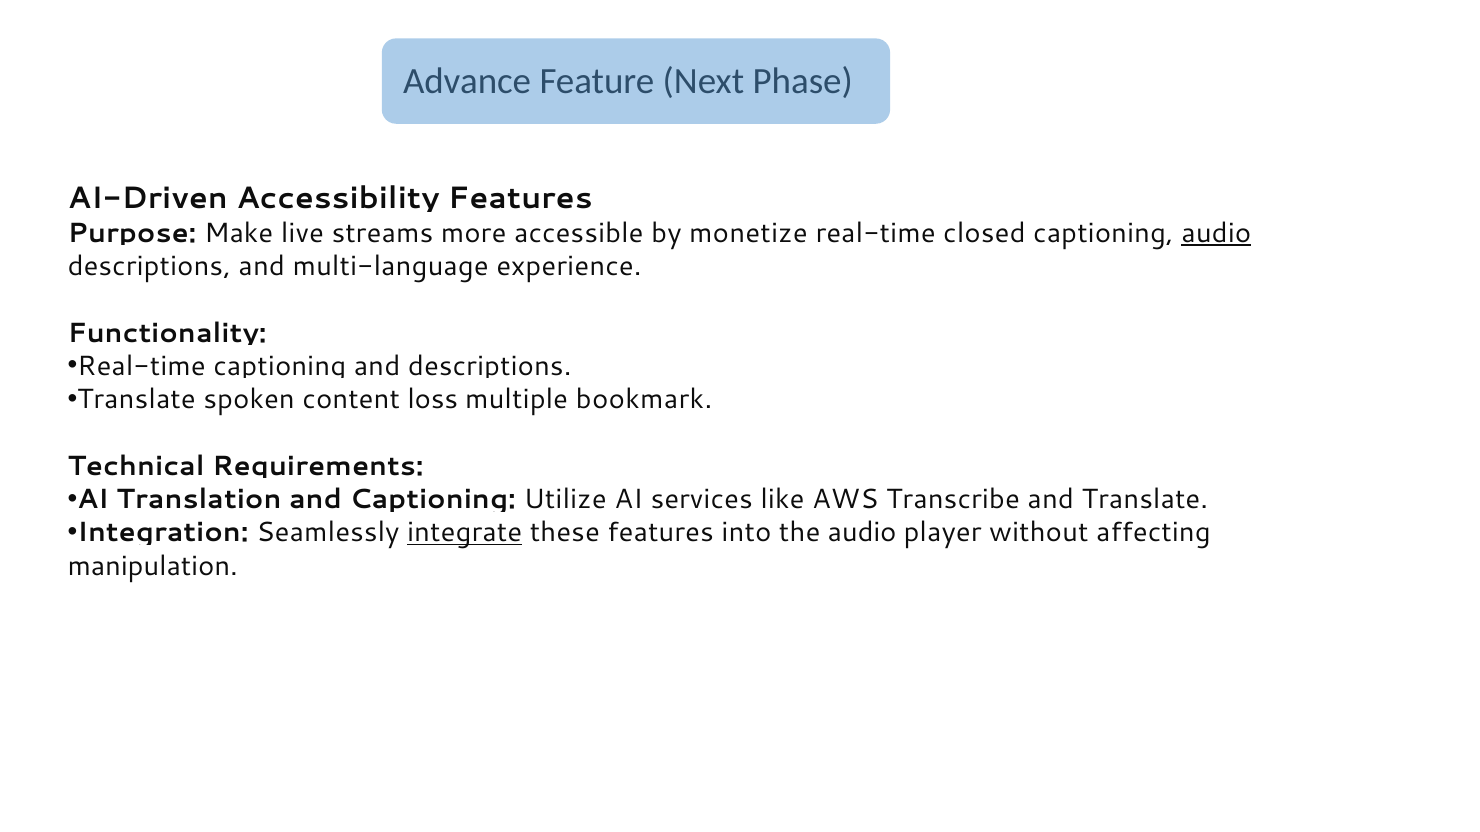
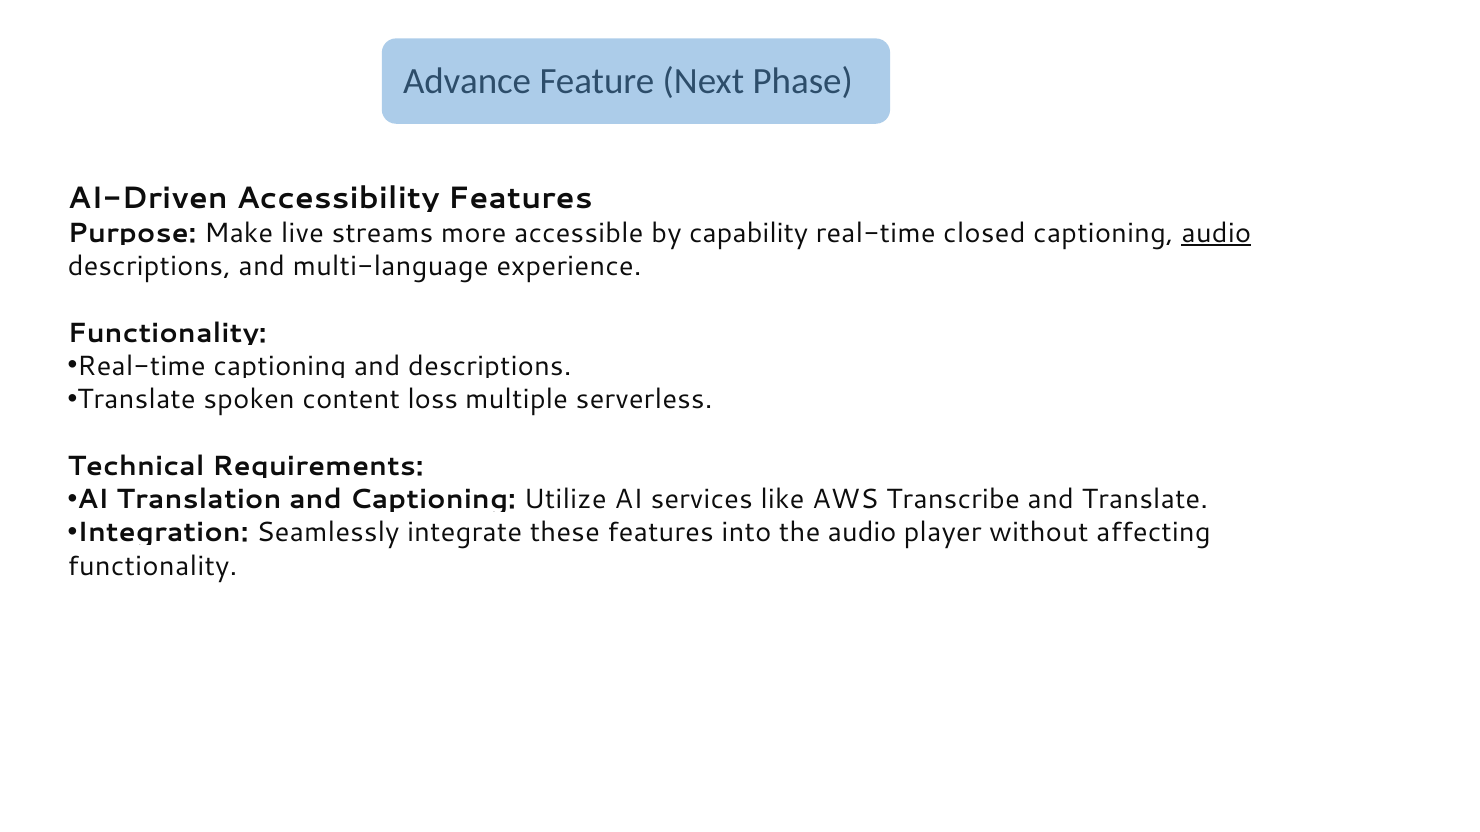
monetize: monetize -> capability
bookmark: bookmark -> serverless
integrate underline: present -> none
manipulation at (153, 566): manipulation -> functionality
